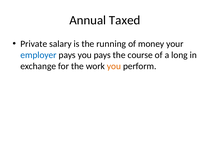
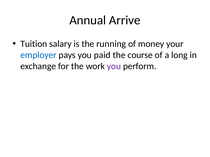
Taxed: Taxed -> Arrive
Private: Private -> Tuition
you pays: pays -> paid
you at (114, 66) colour: orange -> purple
